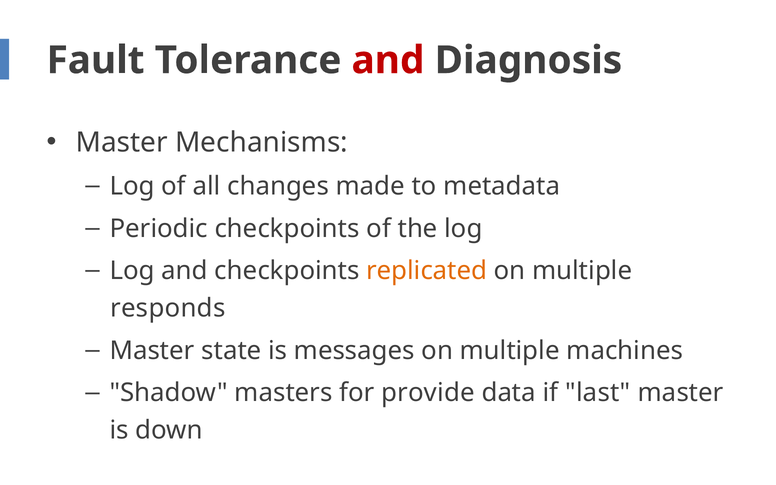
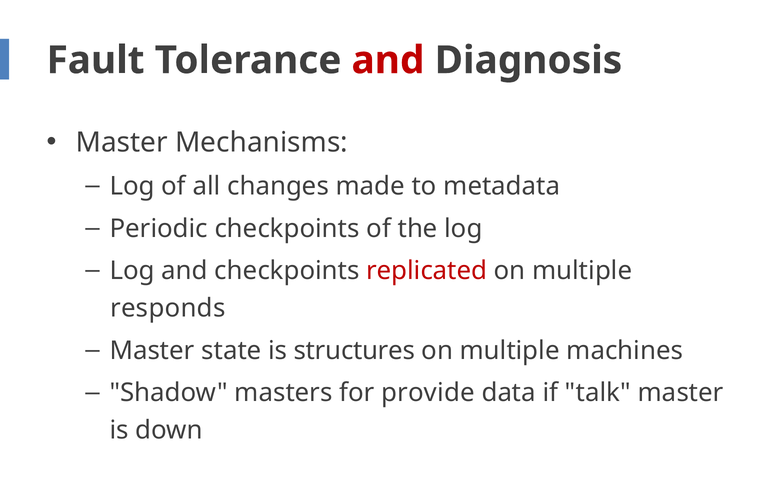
replicated colour: orange -> red
messages: messages -> structures
last: last -> talk
